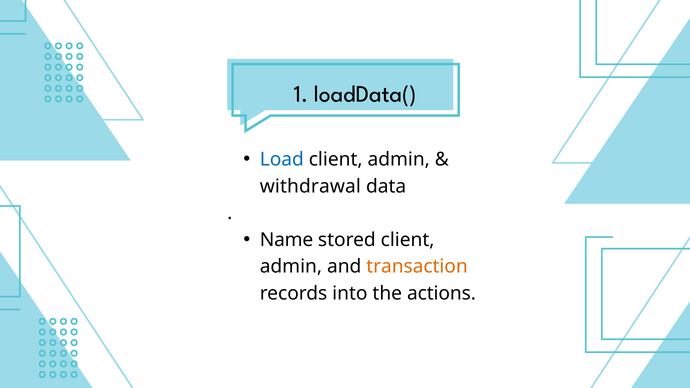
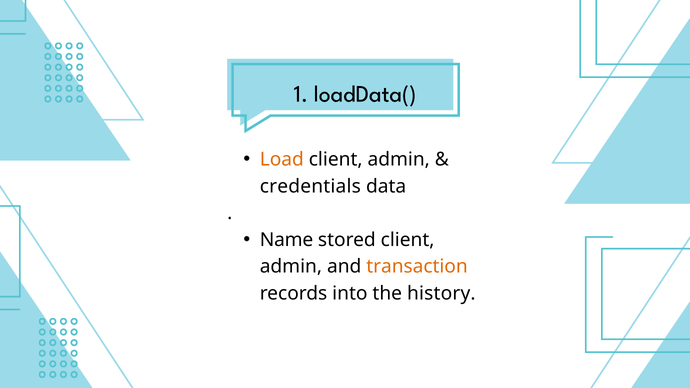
Load colour: blue -> orange
withdrawal: withdrawal -> credentials
actions: actions -> history
